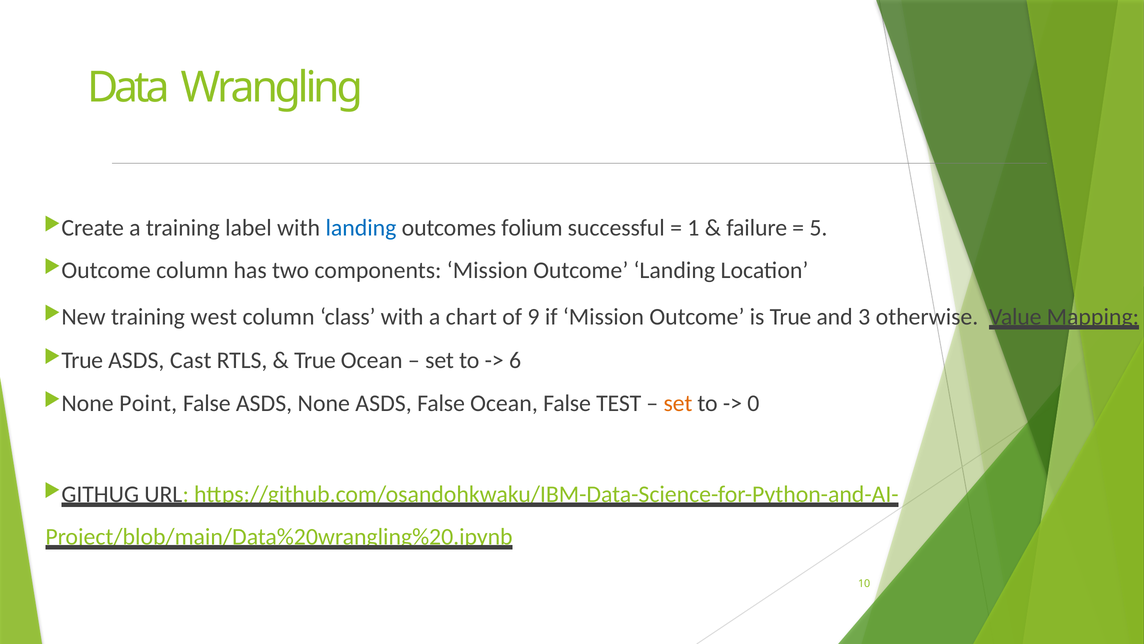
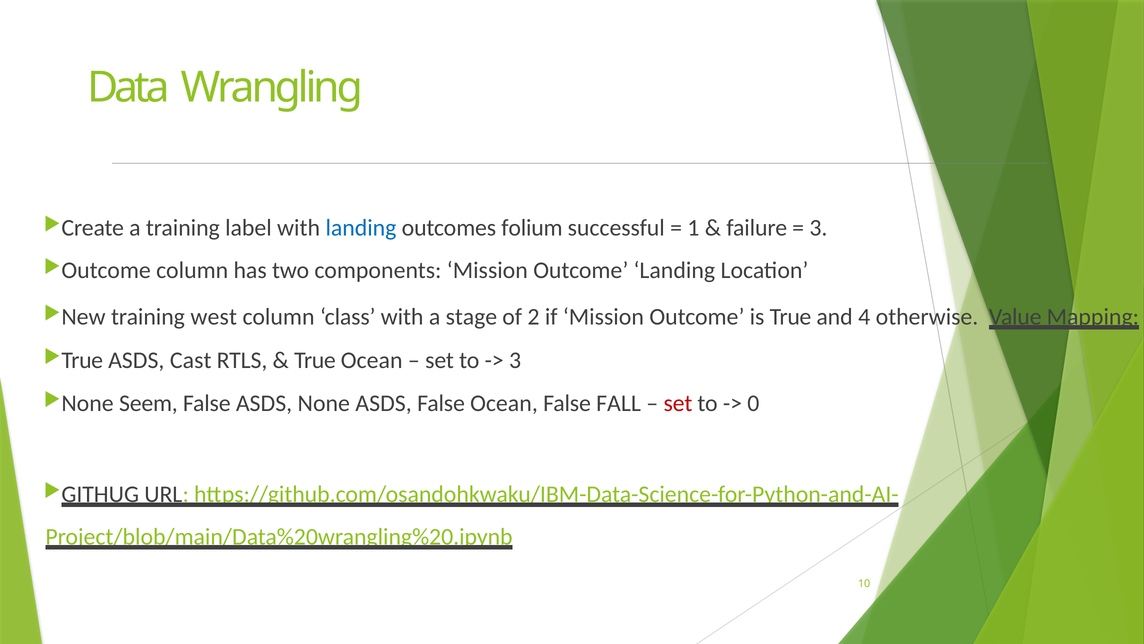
5 at (818, 228): 5 -> 3
chart: chart -> stage
9: 9 -> 2
3: 3 -> 4
6 at (515, 360): 6 -> 3
Point: Point -> Seem
TEST: TEST -> FALL
set at (678, 403) colour: orange -> red
